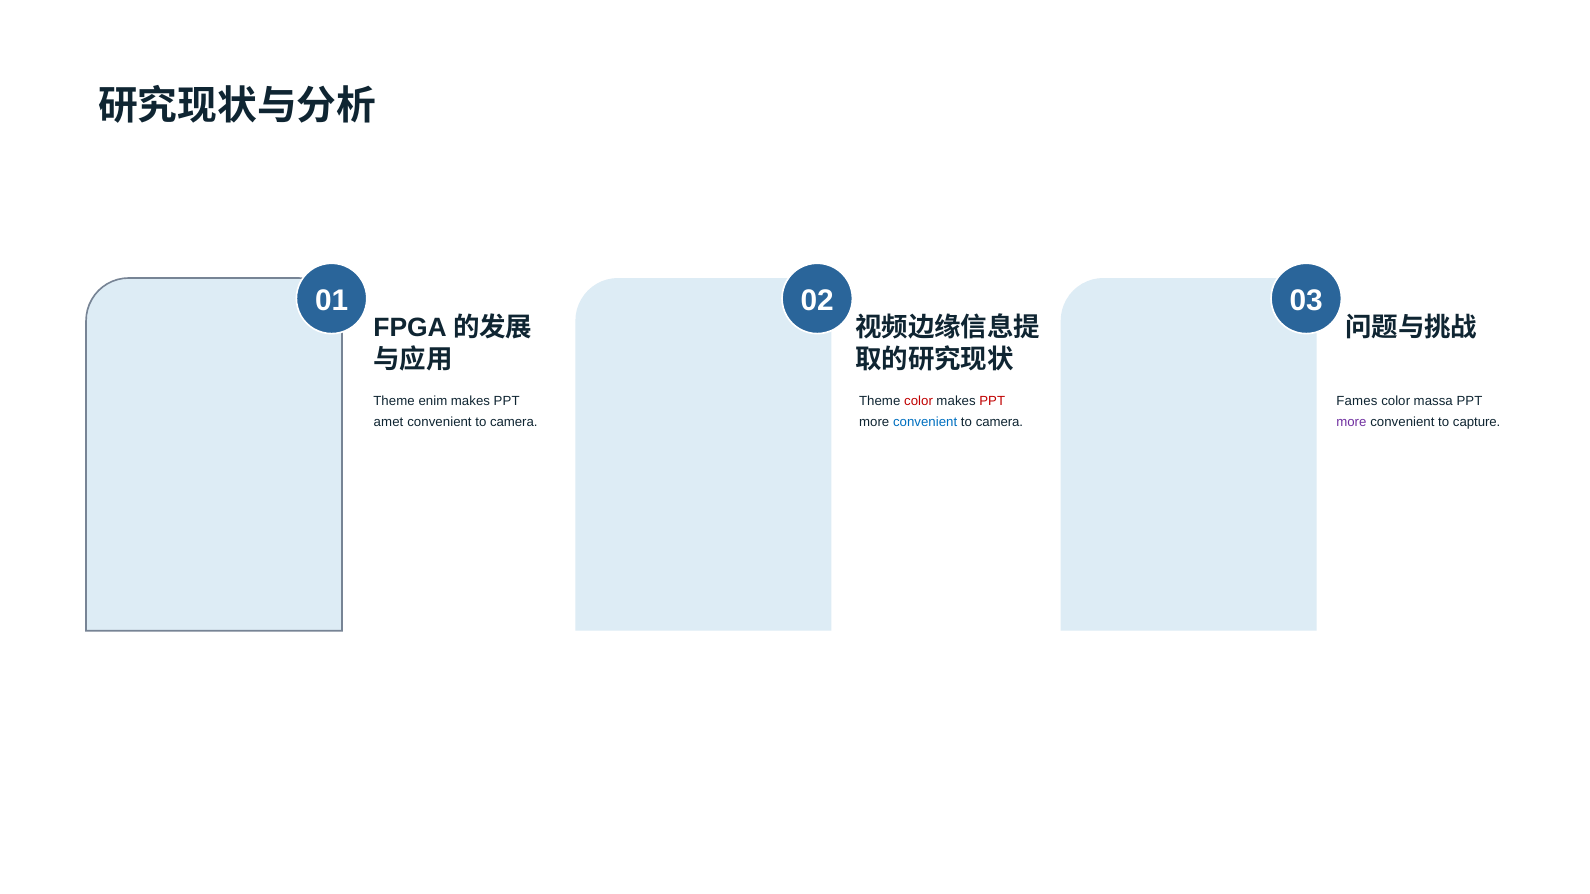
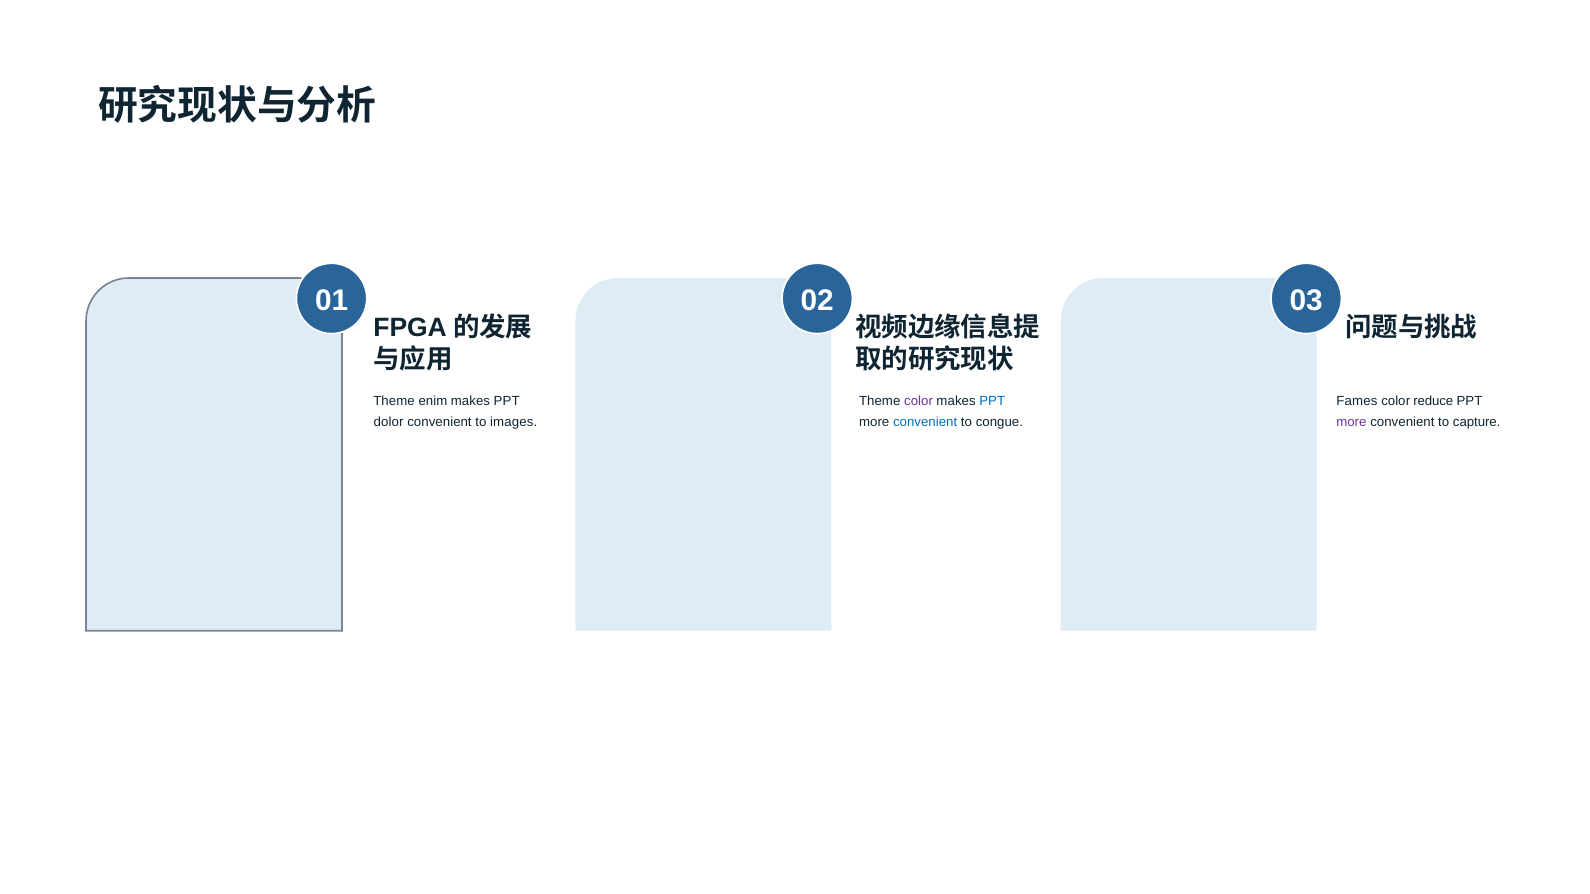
color at (919, 401) colour: red -> purple
PPT at (992, 401) colour: red -> blue
massa: massa -> reduce
amet: amet -> dolor
camera at (514, 422): camera -> images
camera at (999, 422): camera -> congue
